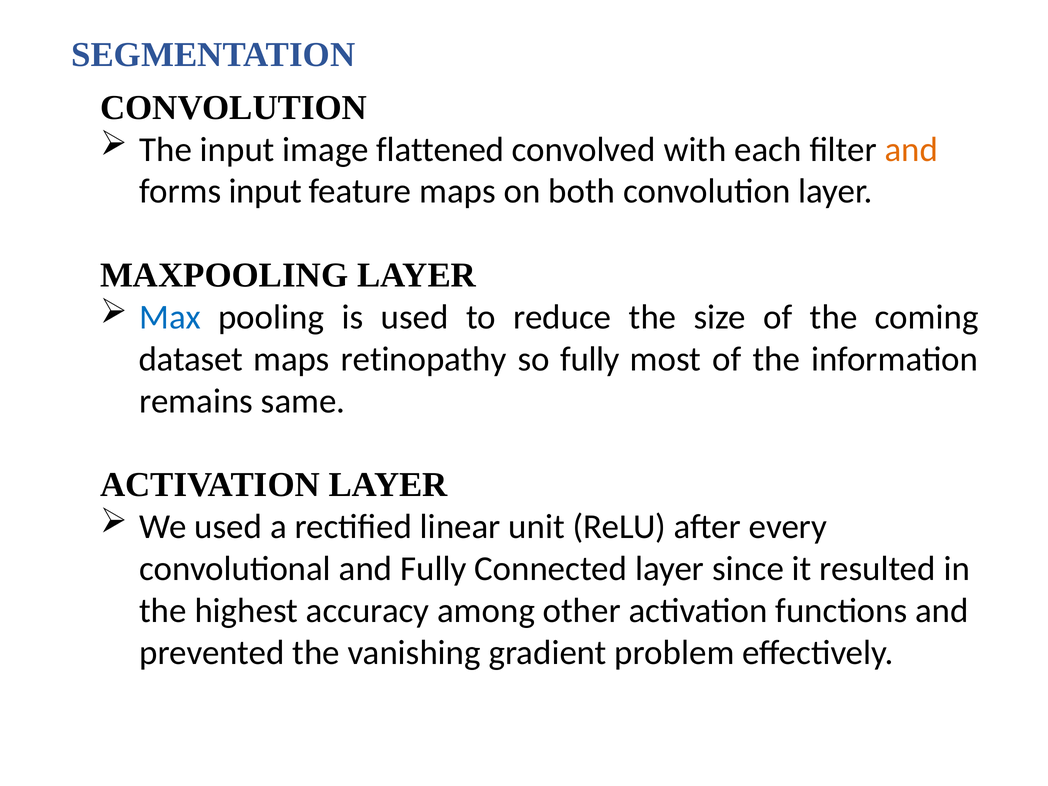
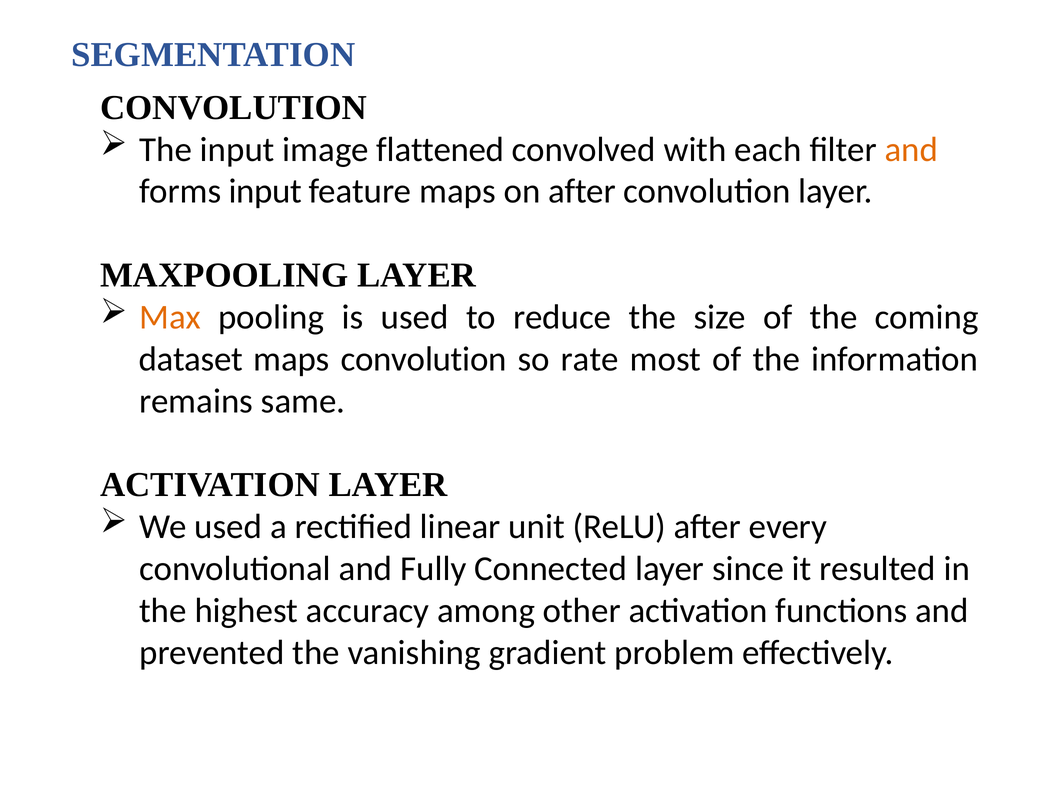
on both: both -> after
Max colour: blue -> orange
maps retinopathy: retinopathy -> convolution
so fully: fully -> rate
